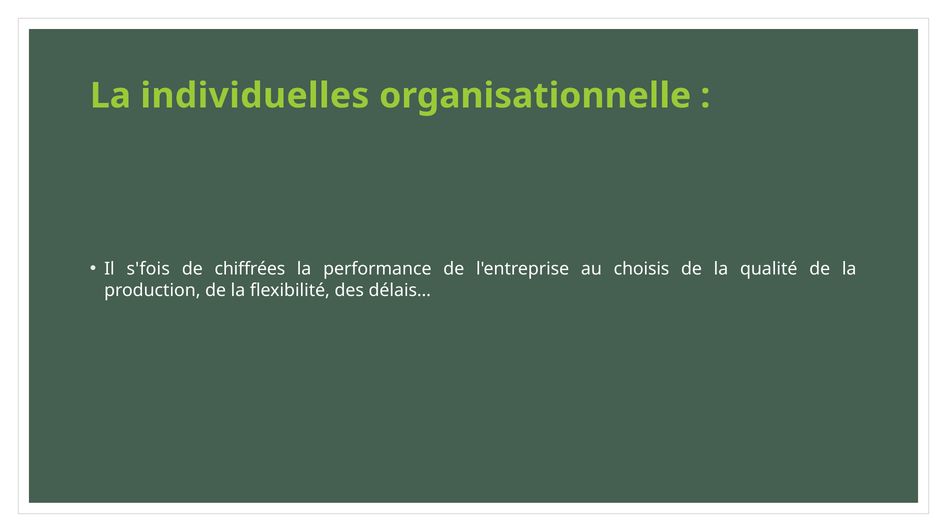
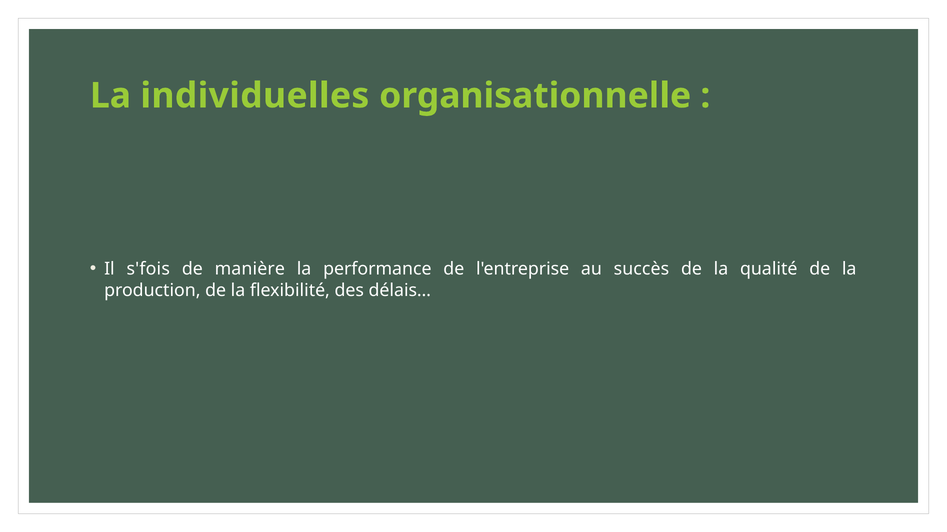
chiffrées: chiffrées -> manière
choisis: choisis -> succès
